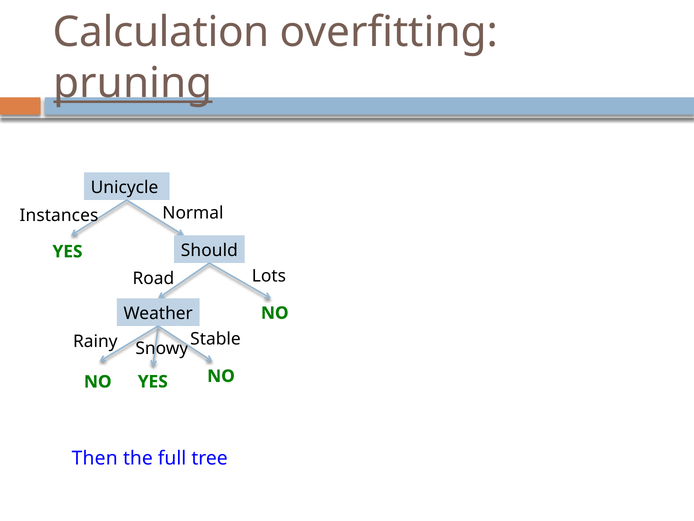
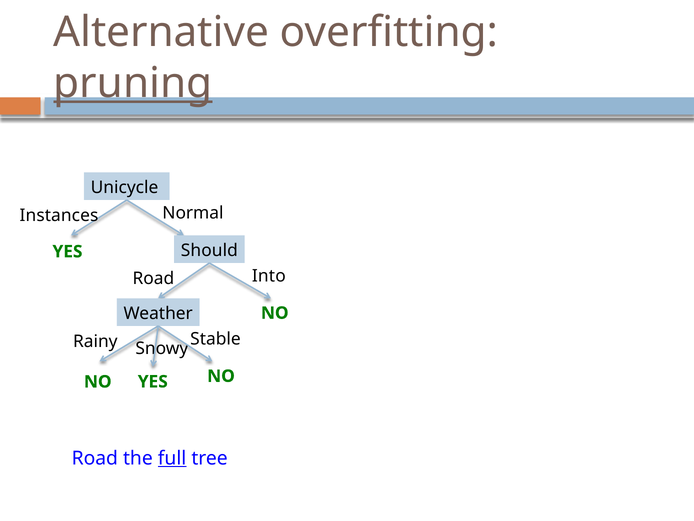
Calculation: Calculation -> Alternative
Lots: Lots -> Into
Then at (95, 458): Then -> Road
full underline: none -> present
